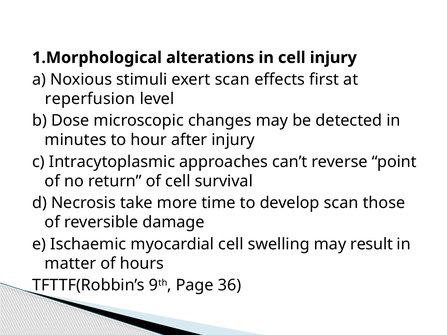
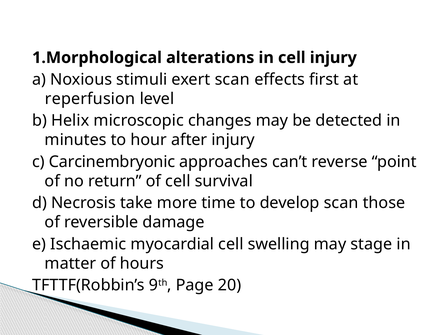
Dose: Dose -> Helix
Intracytoplasmic: Intracytoplasmic -> Carcinembryonic
result: result -> stage
36: 36 -> 20
